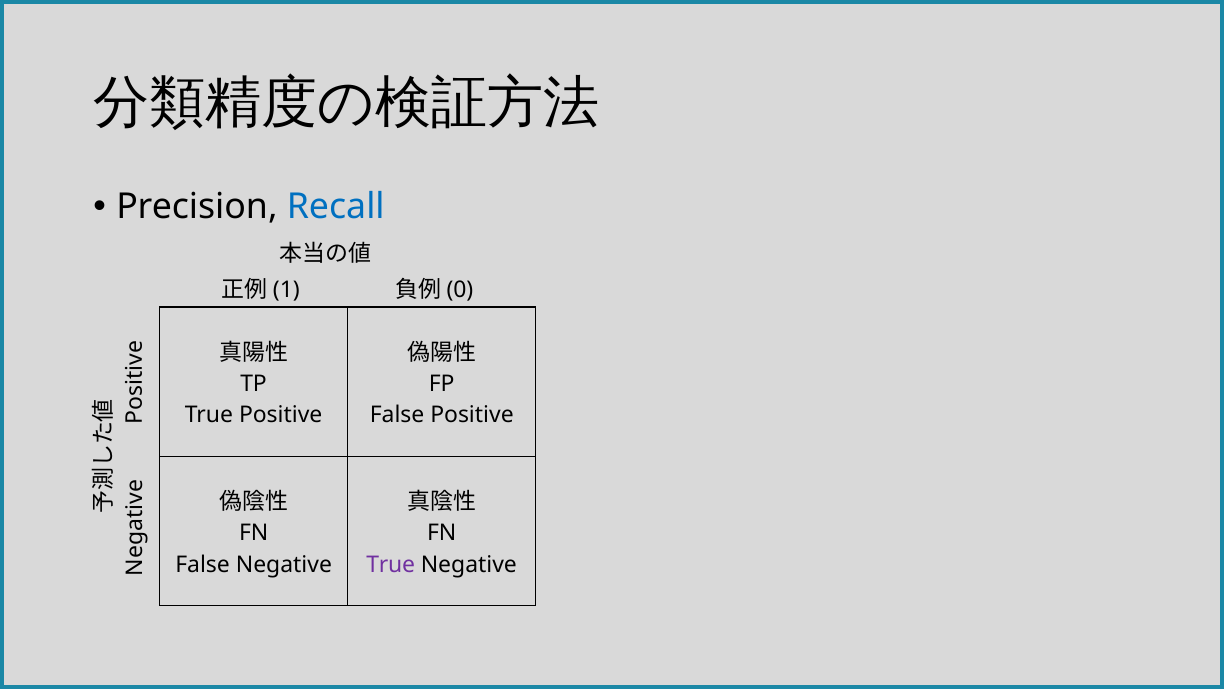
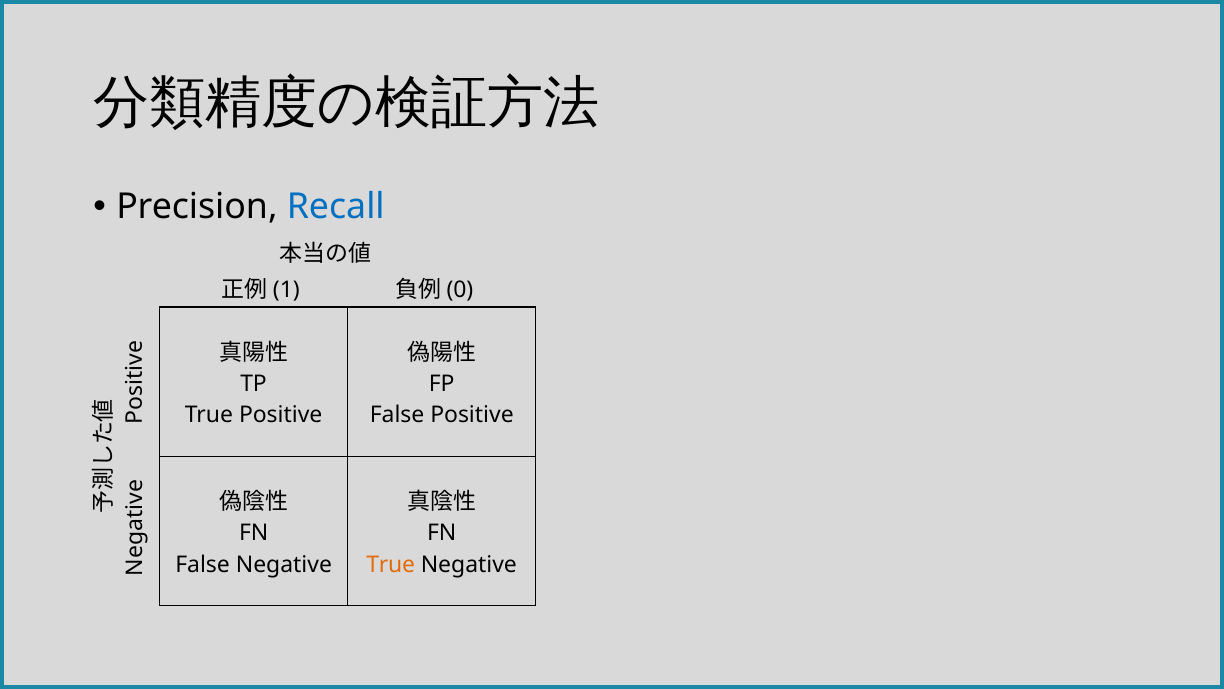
True at (391, 564) colour: purple -> orange
